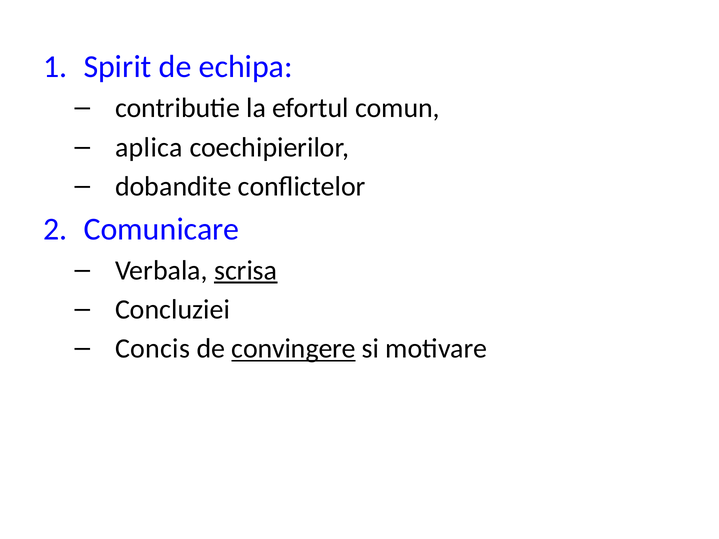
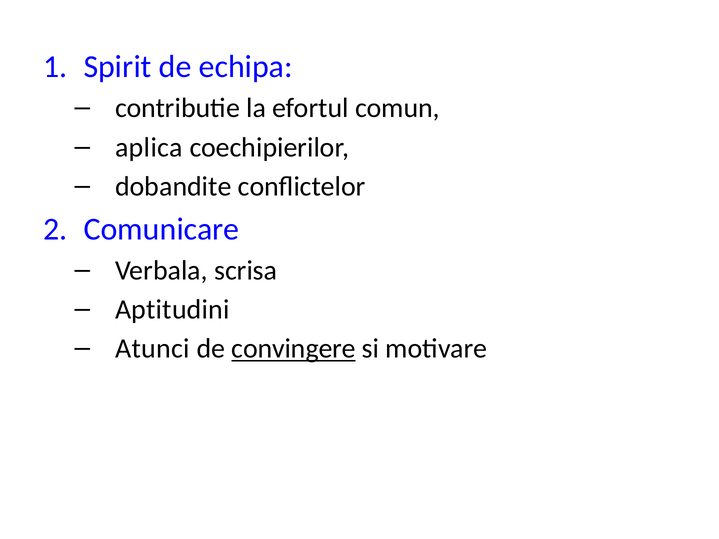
scrisa underline: present -> none
Concluziei: Concluziei -> Aptitudini
Concis: Concis -> Atunci
